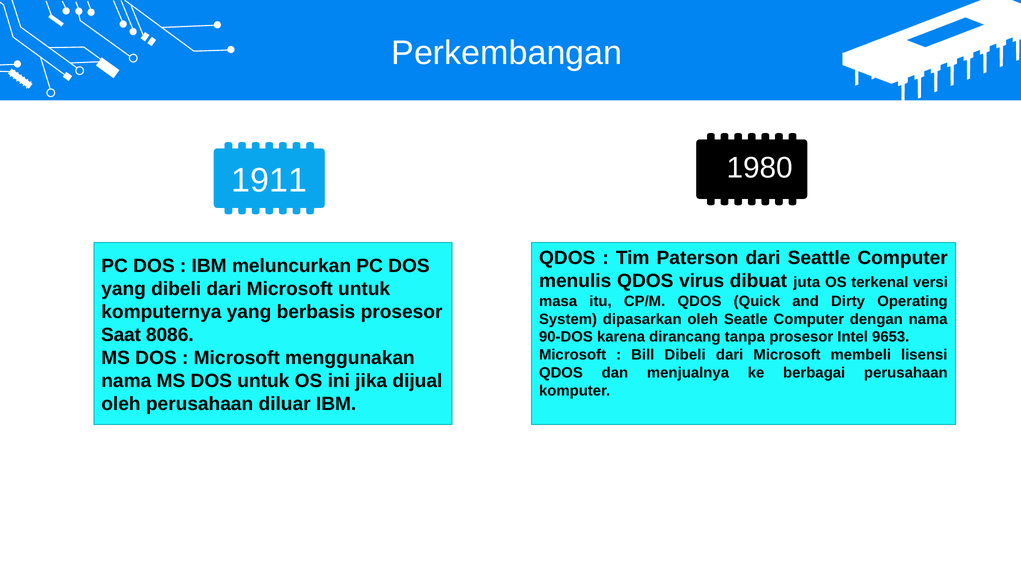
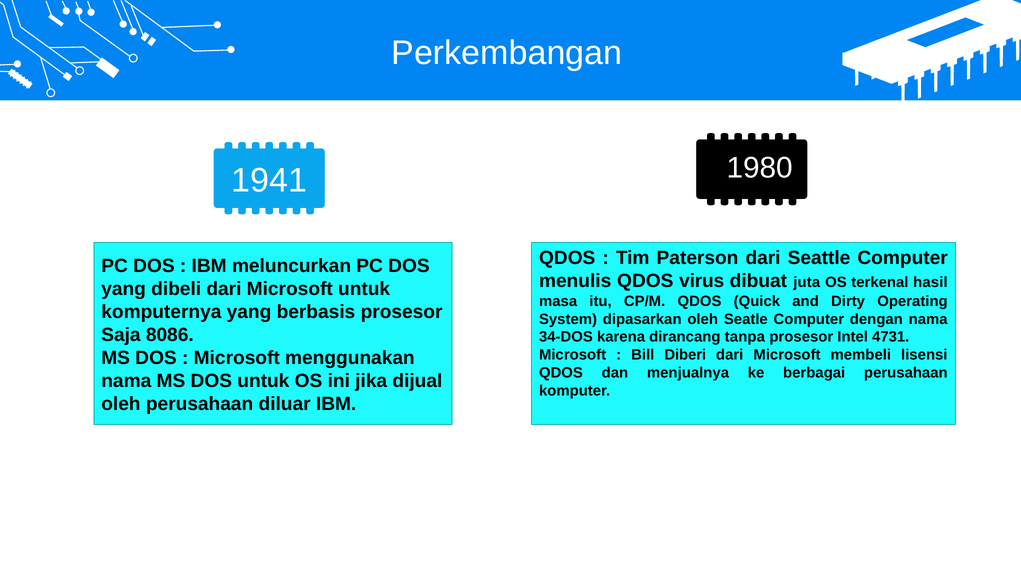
1911: 1911 -> 1941
versi: versi -> hasil
Saat: Saat -> Saja
90-DOS: 90-DOS -> 34-DOS
9653: 9653 -> 4731
Bill Dibeli: Dibeli -> Diberi
